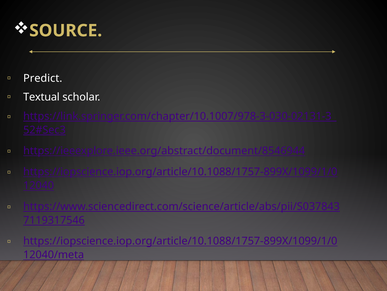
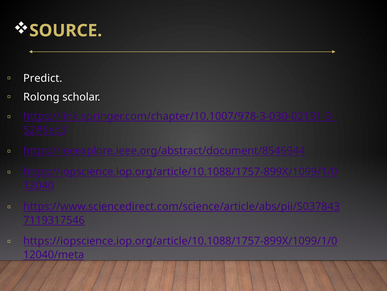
Textual: Textual -> Rolong
